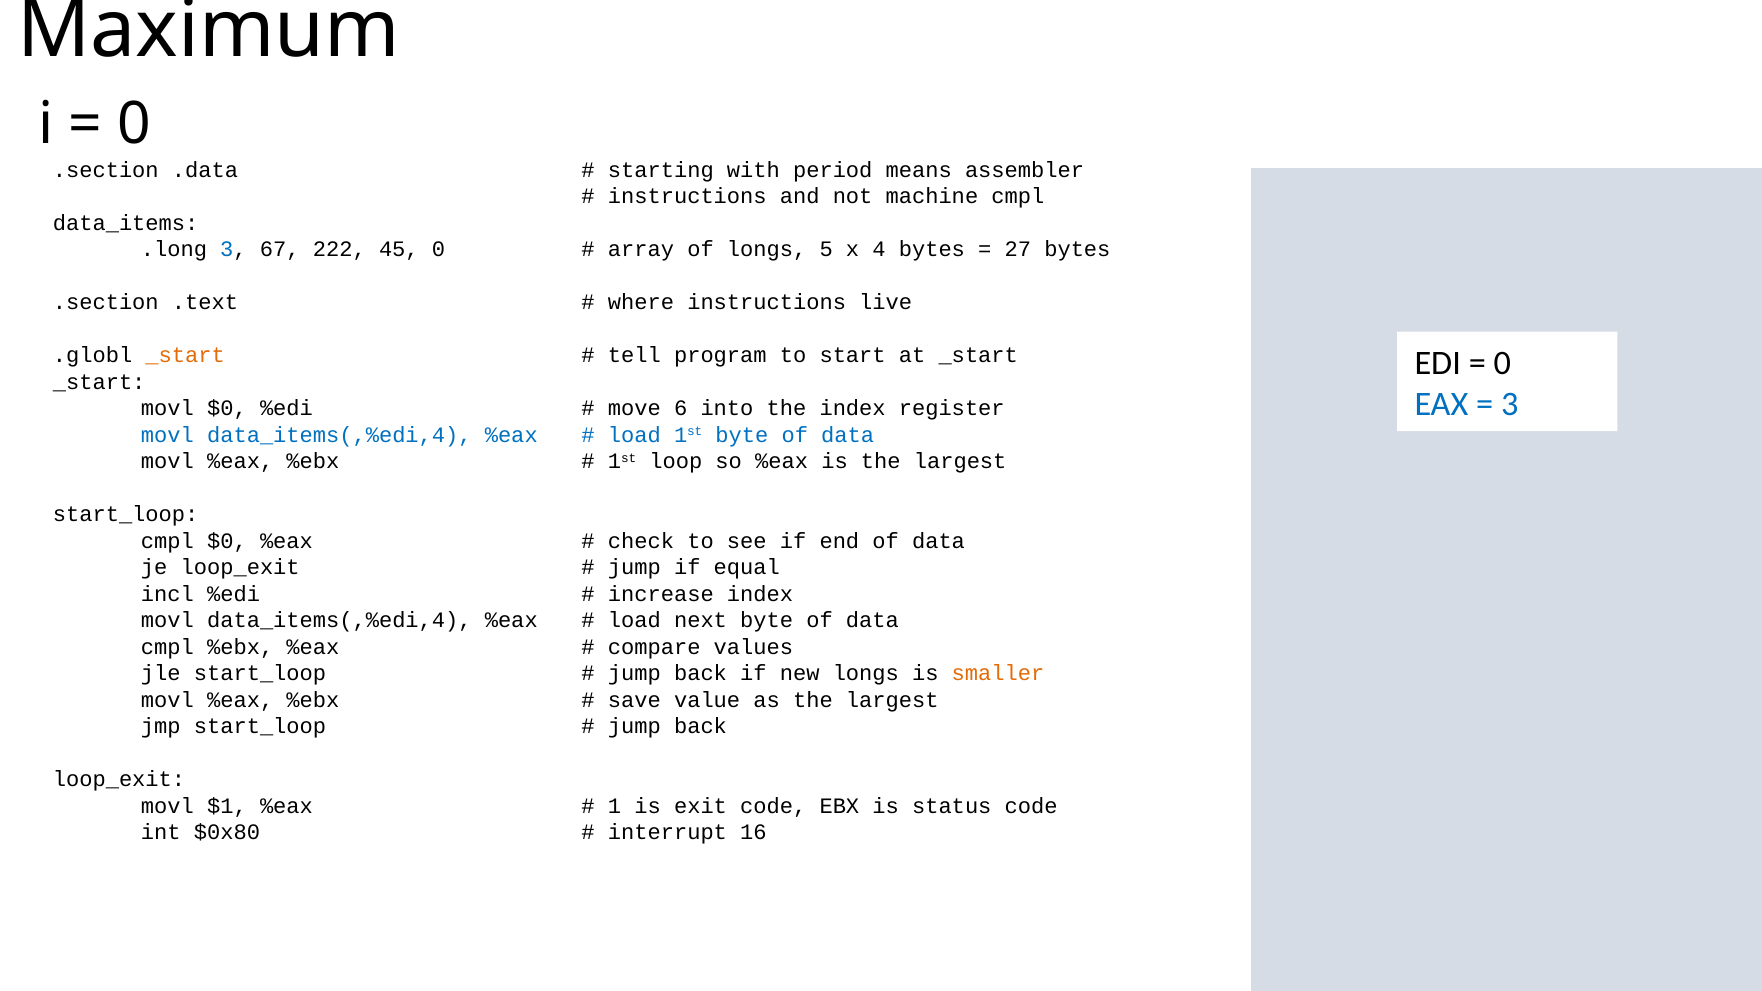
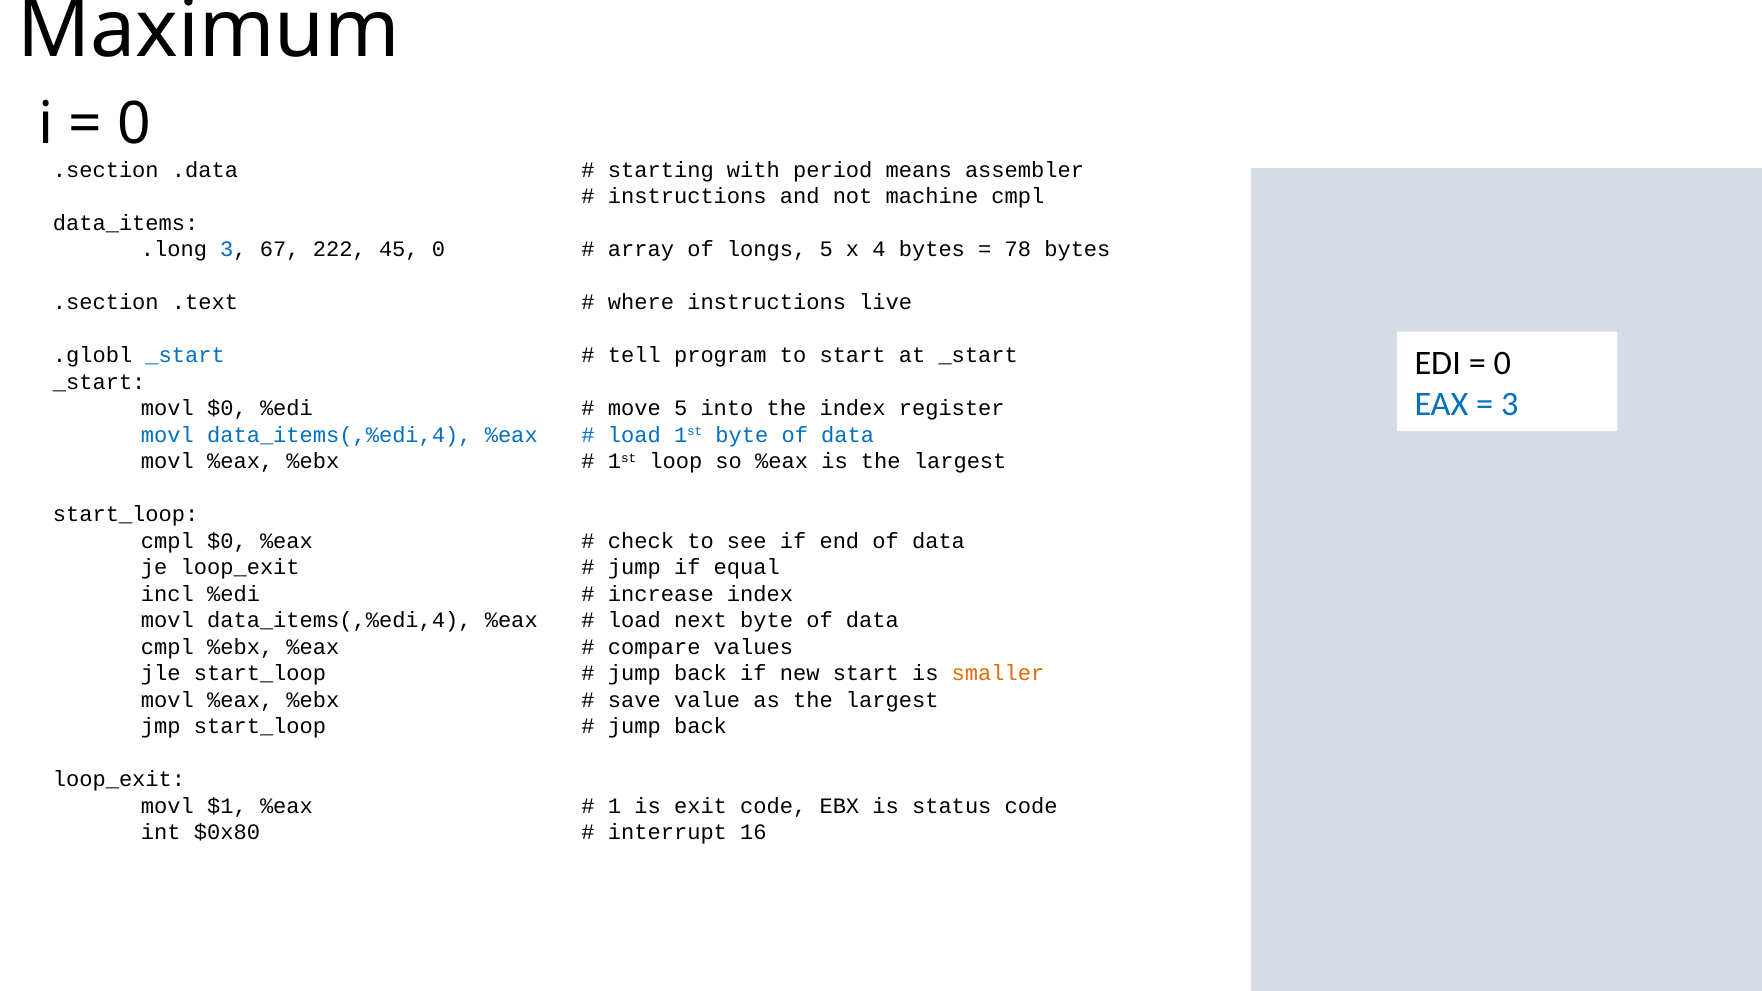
27: 27 -> 78
_start at (185, 356) colour: orange -> blue
move 6: 6 -> 5
new longs: longs -> start
